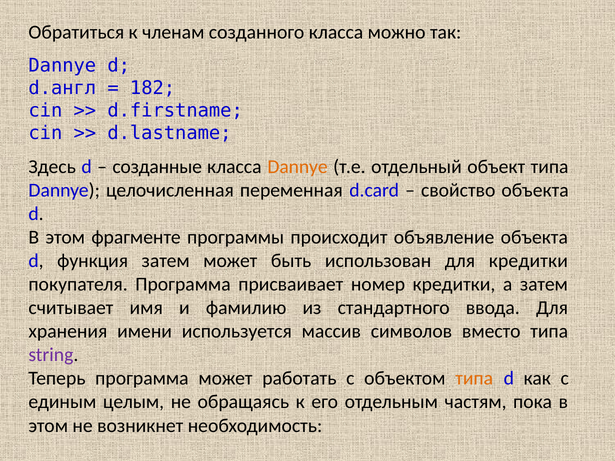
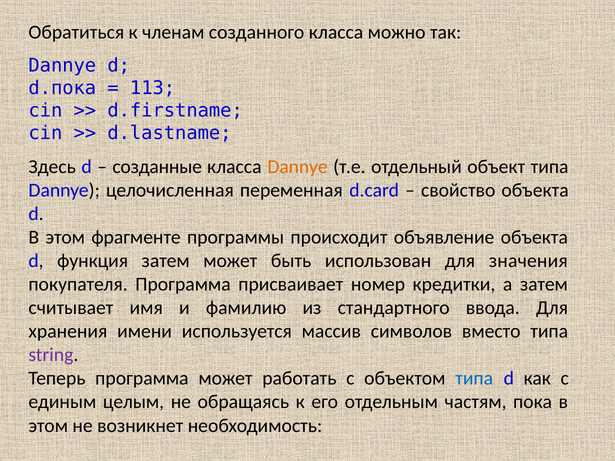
d.англ: d.англ -> d.пока
182: 182 -> 113
для кредитки: кредитки -> значения
типа at (474, 379) colour: orange -> blue
